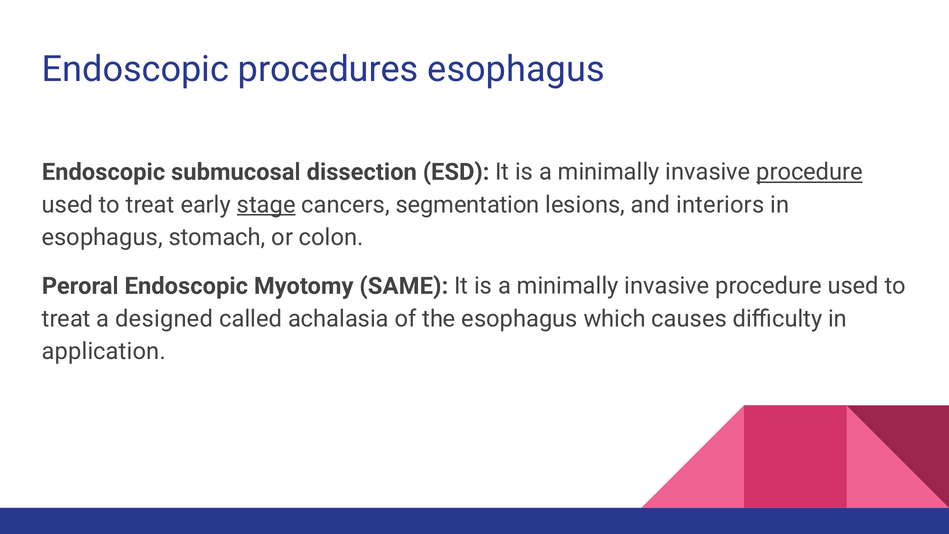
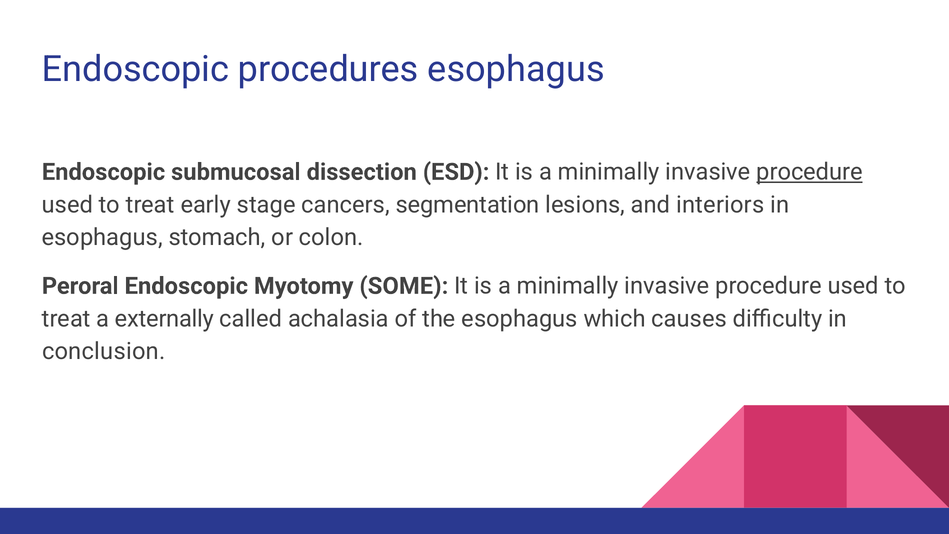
stage underline: present -> none
SAME: SAME -> SOME
designed: designed -> externally
application: application -> conclusion
